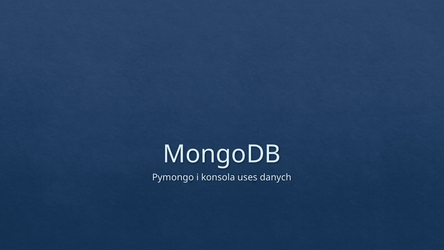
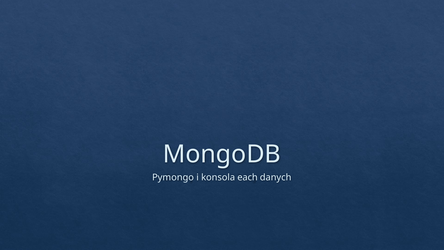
uses: uses -> each
